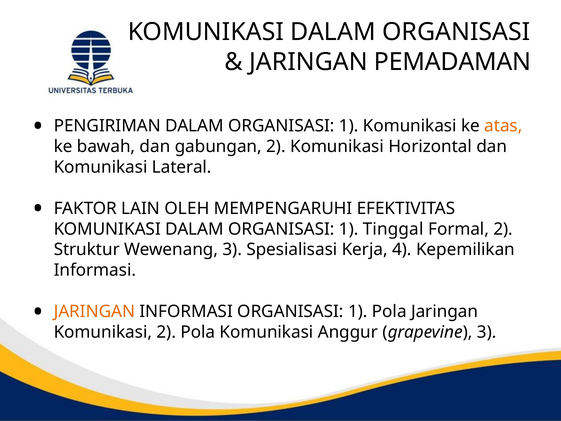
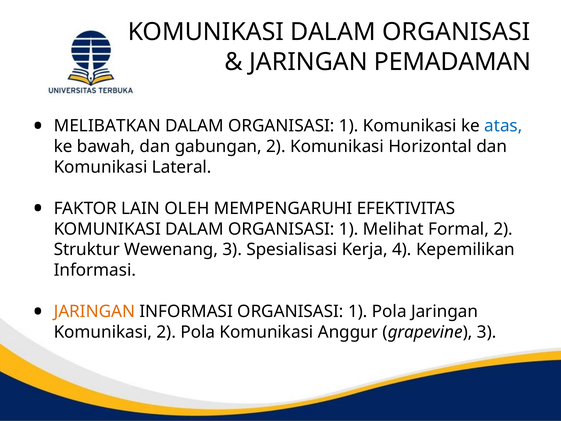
PENGIRIMAN: PENGIRIMAN -> MELIBATKAN
atas colour: orange -> blue
Tinggal: Tinggal -> Melihat
